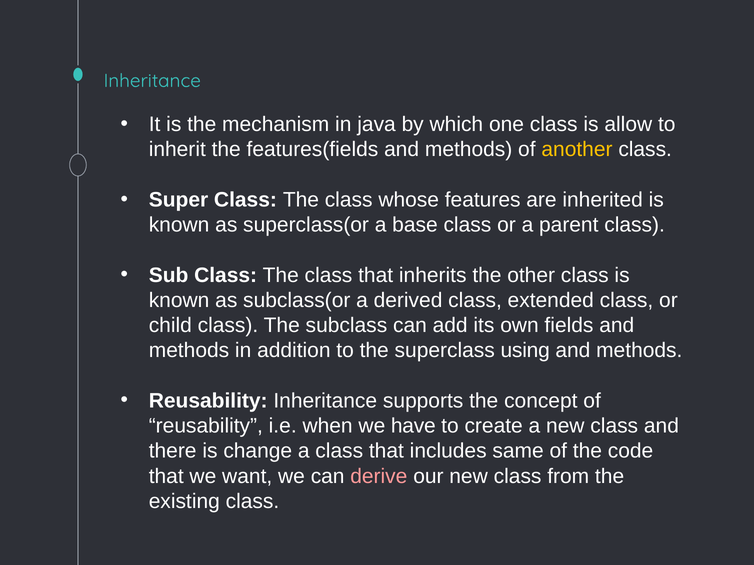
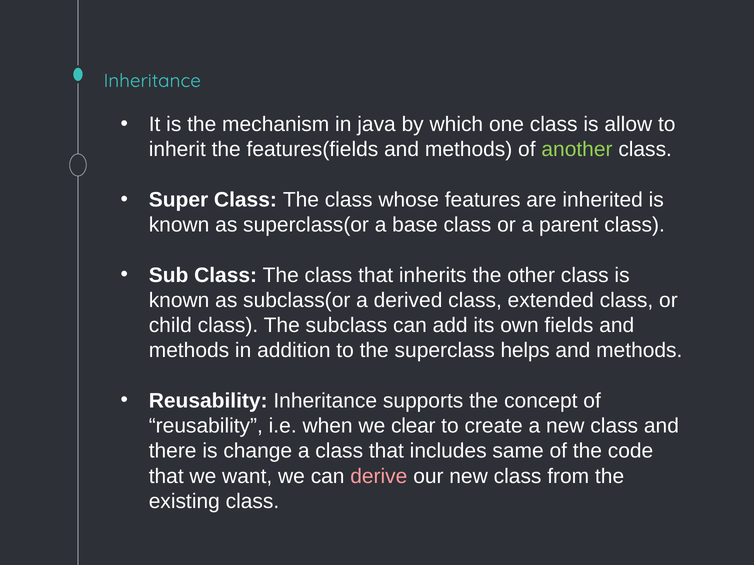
another colour: yellow -> light green
using: using -> helps
have: have -> clear
